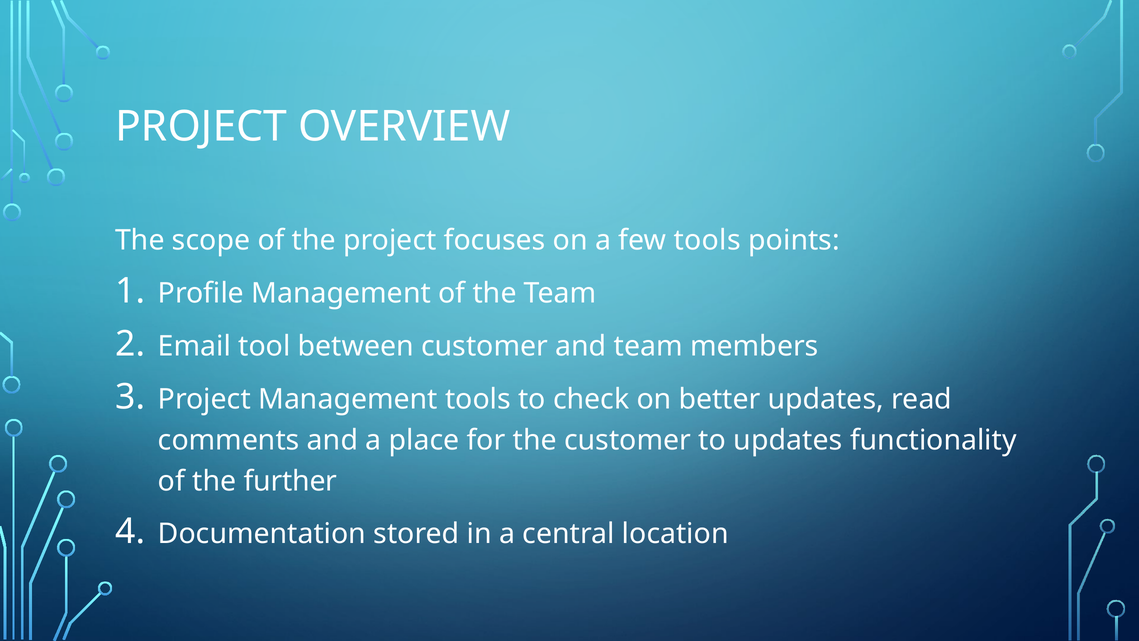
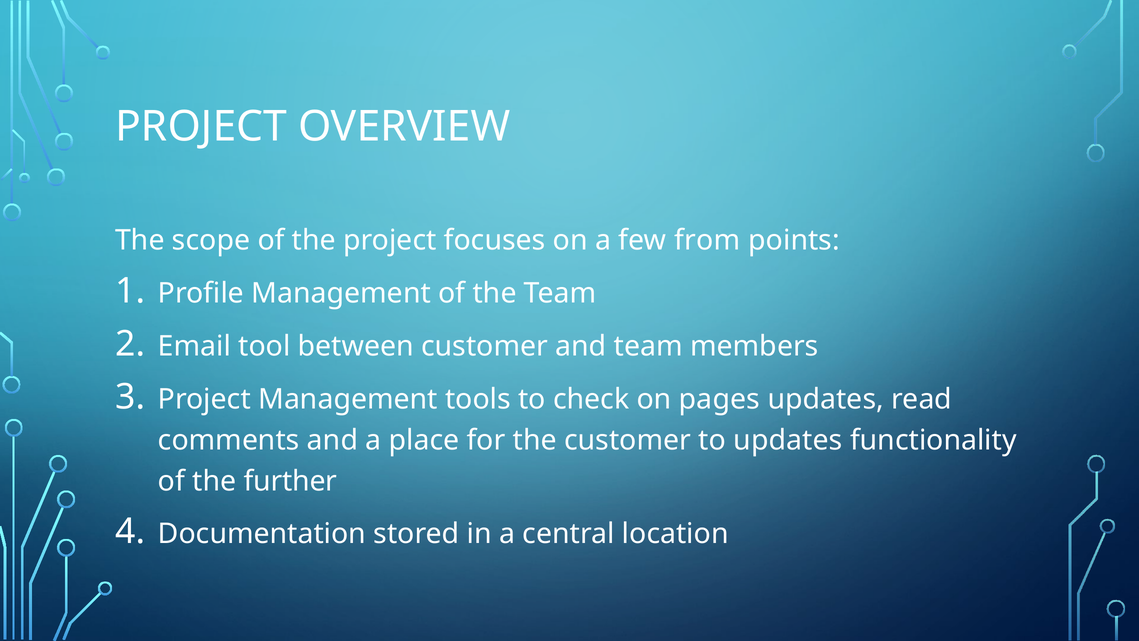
few tools: tools -> from
better: better -> pages
